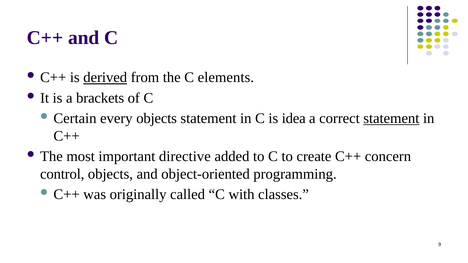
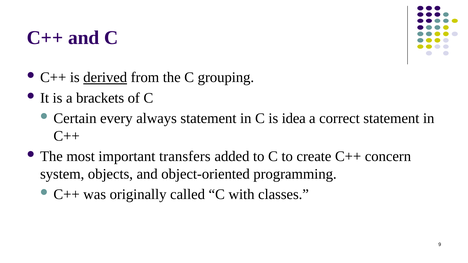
elements: elements -> grouping
every objects: objects -> always
statement at (391, 119) underline: present -> none
directive: directive -> transfers
control: control -> system
